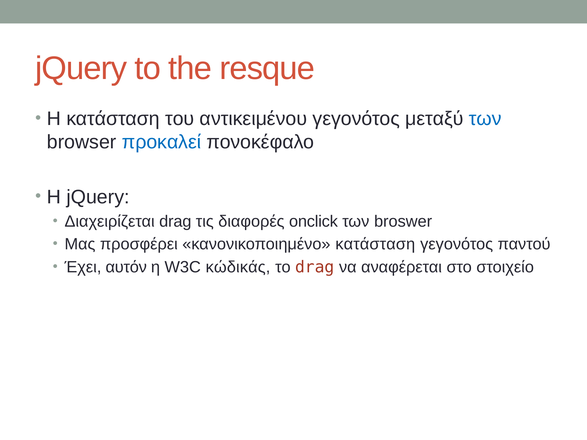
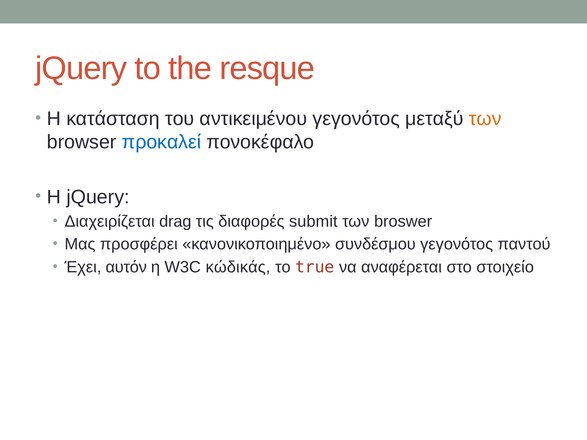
των at (485, 119) colour: blue -> orange
onclick: onclick -> submit
κανονικοποιημένο κατάσταση: κατάσταση -> συνδέσμου
το drag: drag -> true
